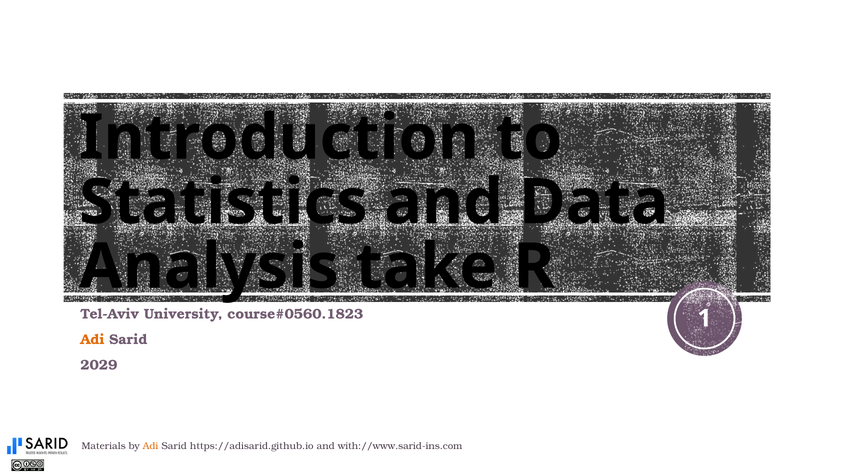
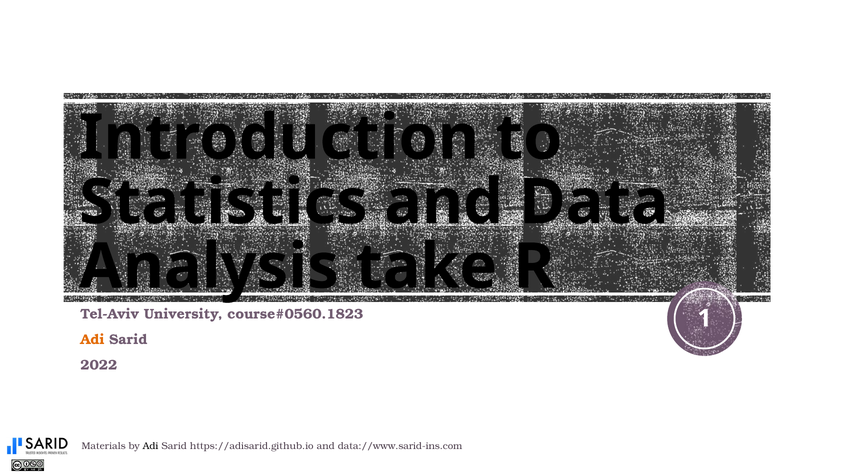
2029: 2029 -> 2022
Adi at (151, 446) colour: orange -> black
with://www.sarid-ins.com: with://www.sarid-ins.com -> data://www.sarid-ins.com
